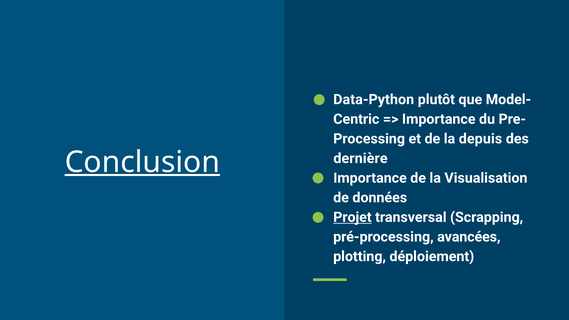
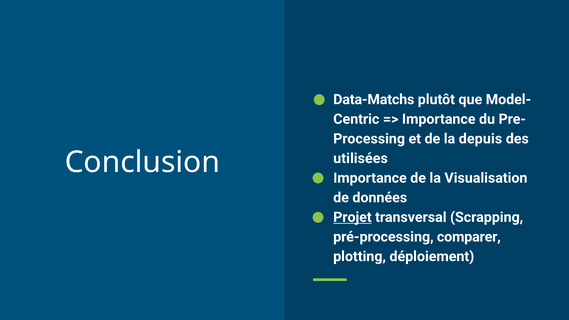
Data-Python: Data-Python -> Data-Matchs
dernière: dernière -> utilisées
Conclusion underline: present -> none
avancées: avancées -> comparer
